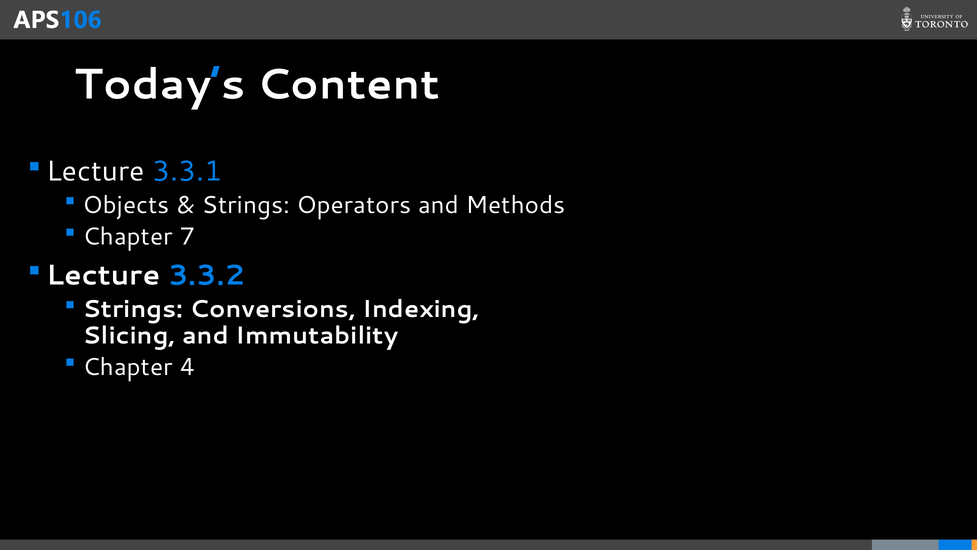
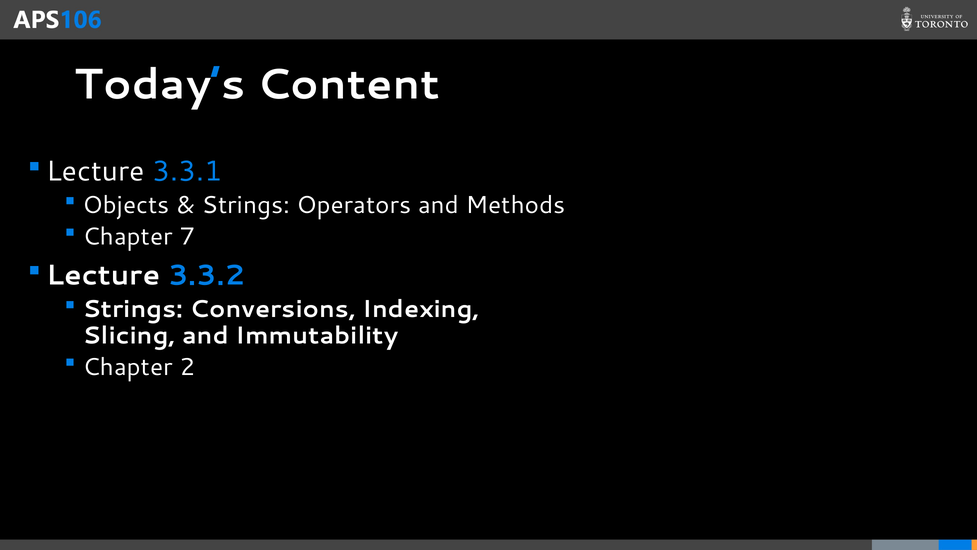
4: 4 -> 2
